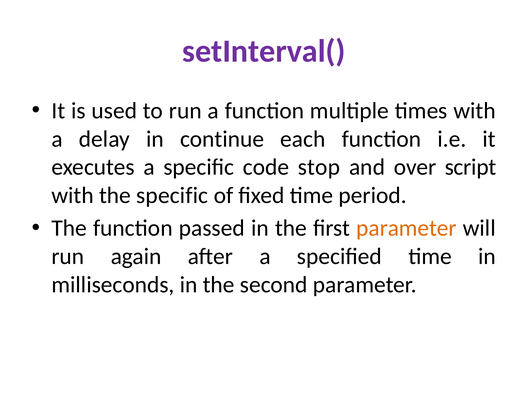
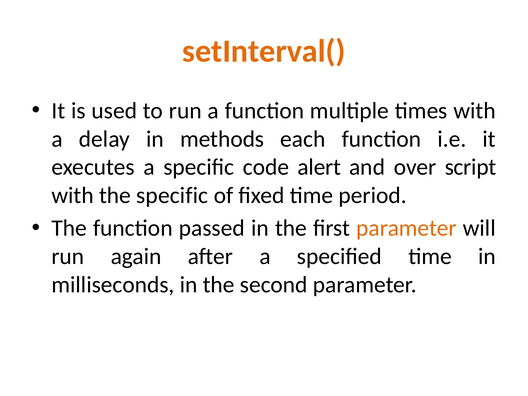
setInterval( colour: purple -> orange
continue: continue -> methods
stop: stop -> alert
